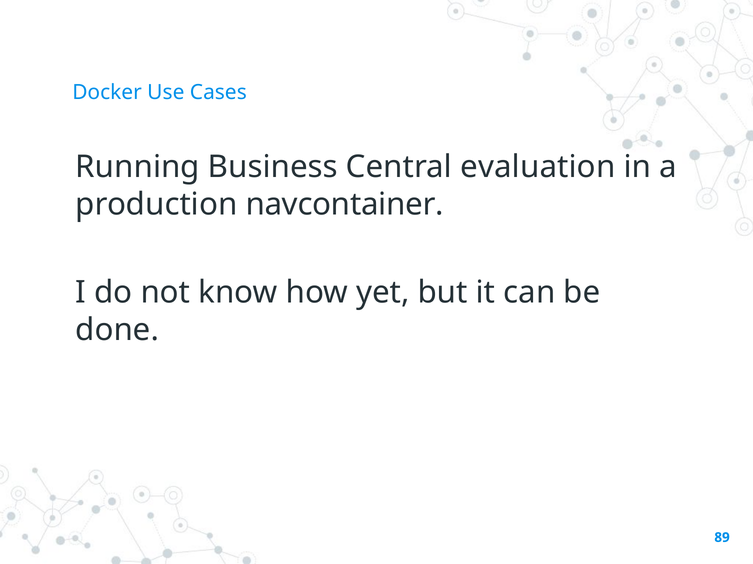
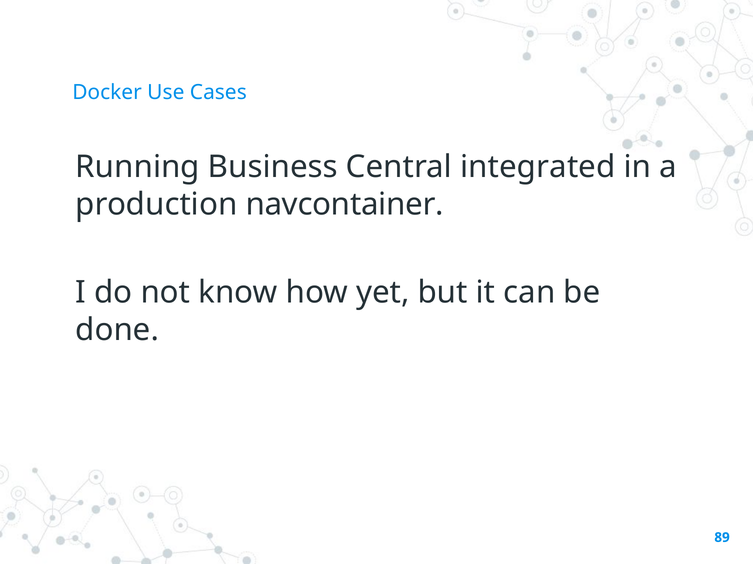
evaluation: evaluation -> integrated
